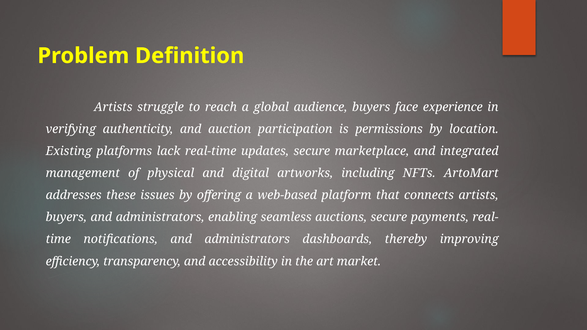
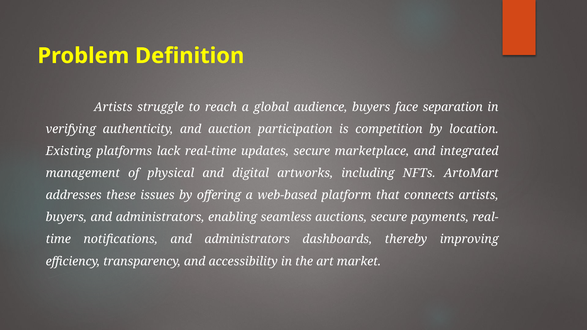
experience: experience -> separation
permissions: permissions -> competition
